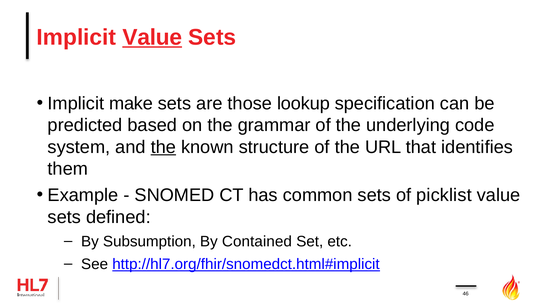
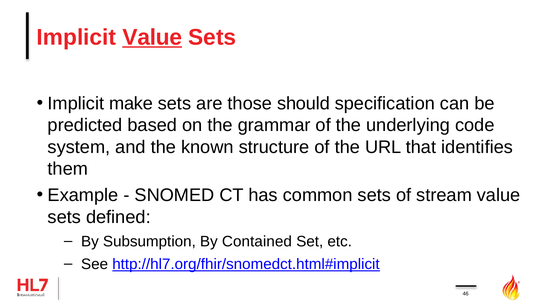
lookup: lookup -> should
the at (163, 147) underline: present -> none
picklist: picklist -> stream
